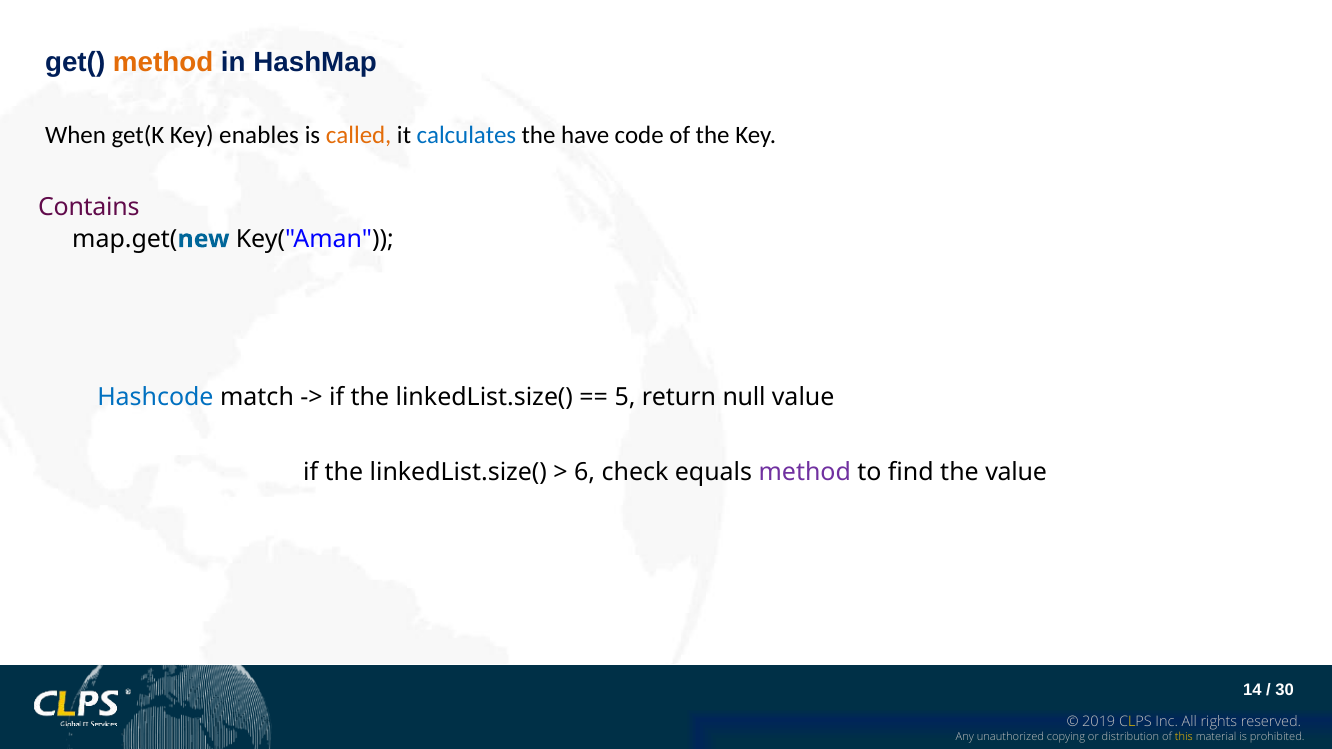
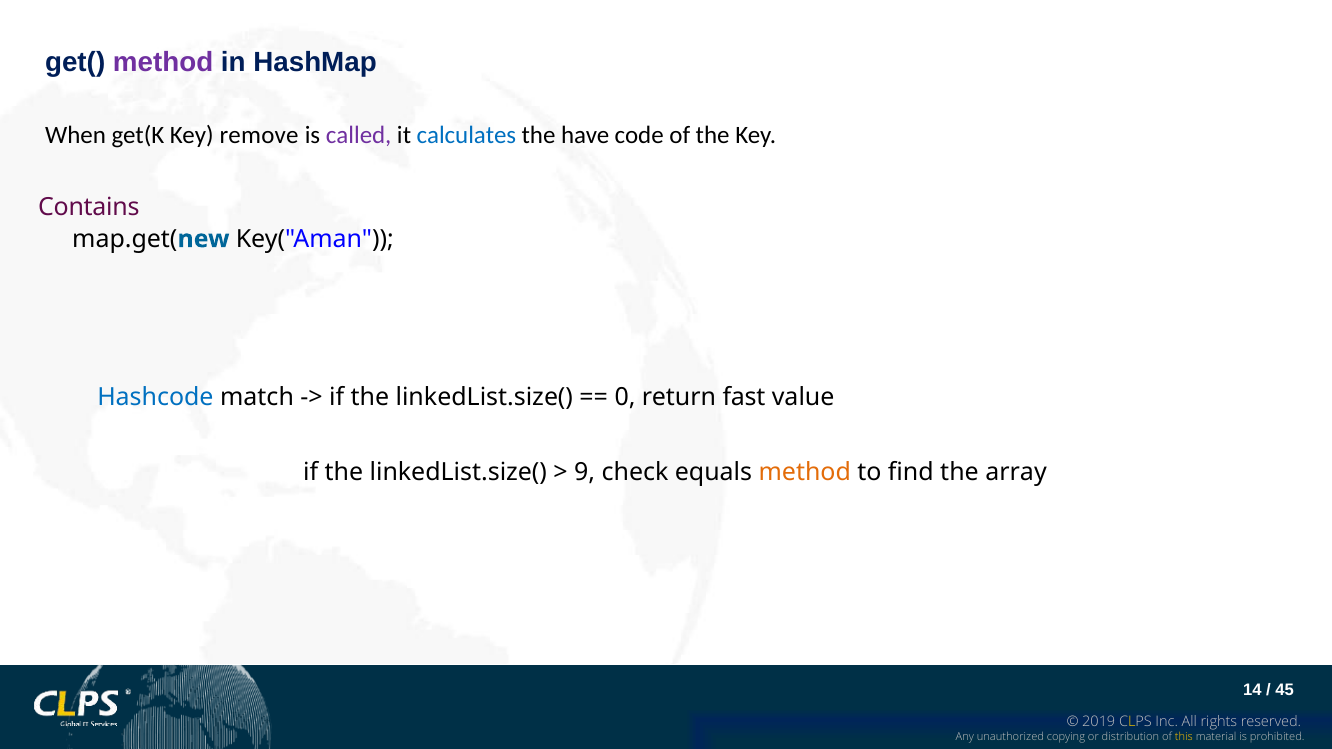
method at (163, 62) colour: orange -> purple
enables: enables -> remove
called colour: orange -> purple
5: 5 -> 0
null: null -> fast
6: 6 -> 9
method at (805, 473) colour: purple -> orange
the value: value -> array
30: 30 -> 45
